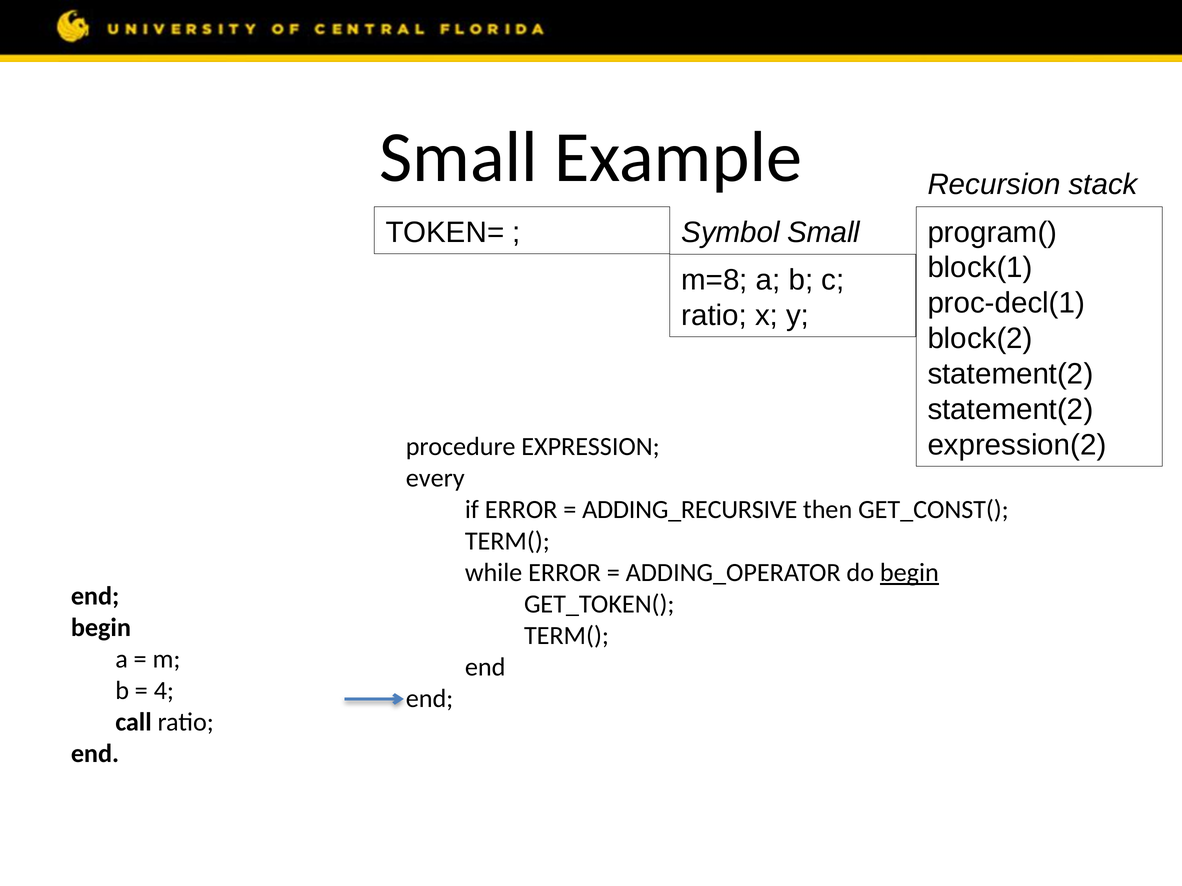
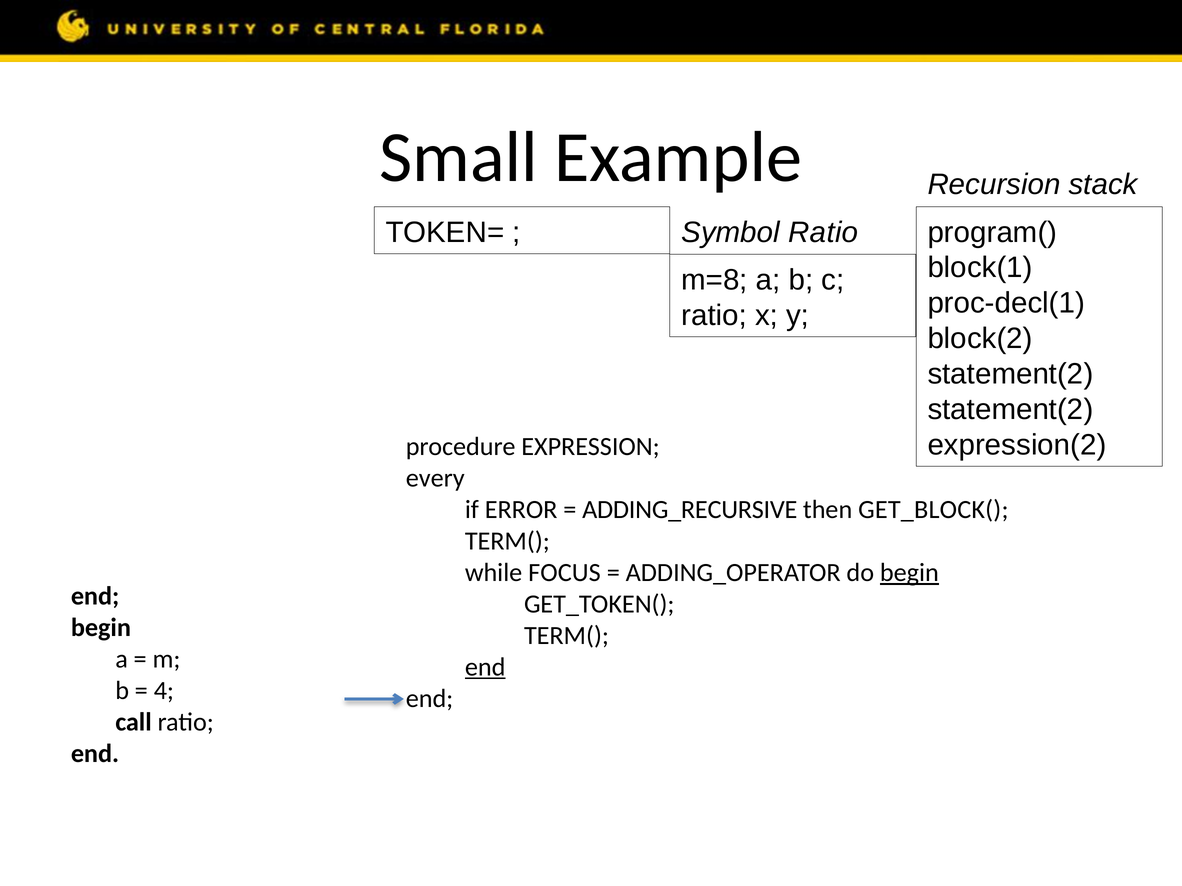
Symbol Small: Small -> Ratio
GET_CONST(: GET_CONST( -> GET_BLOCK(
while ERROR: ERROR -> FOCUS
end at (485, 668) underline: none -> present
